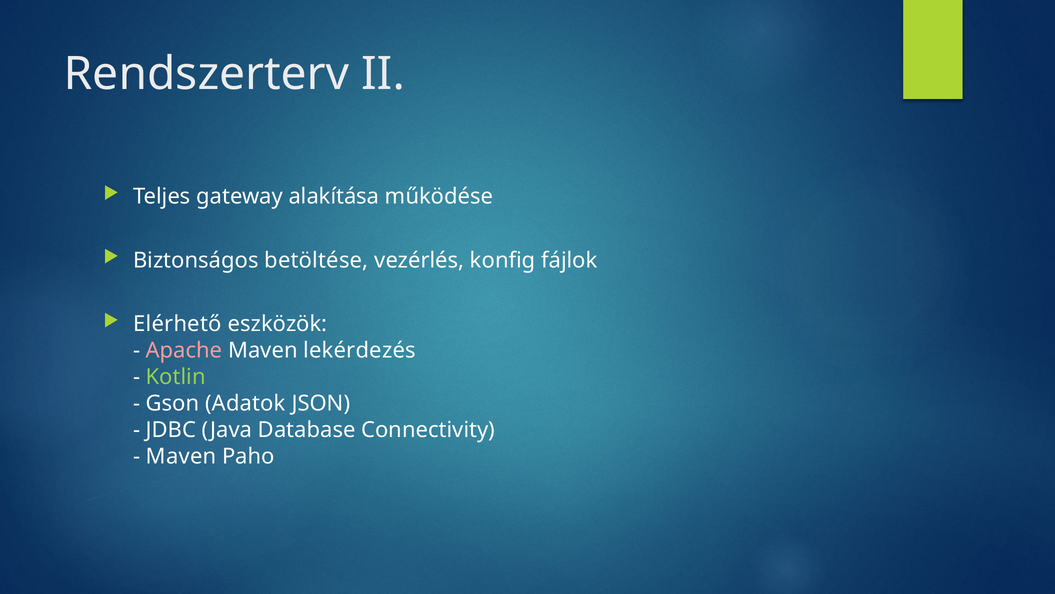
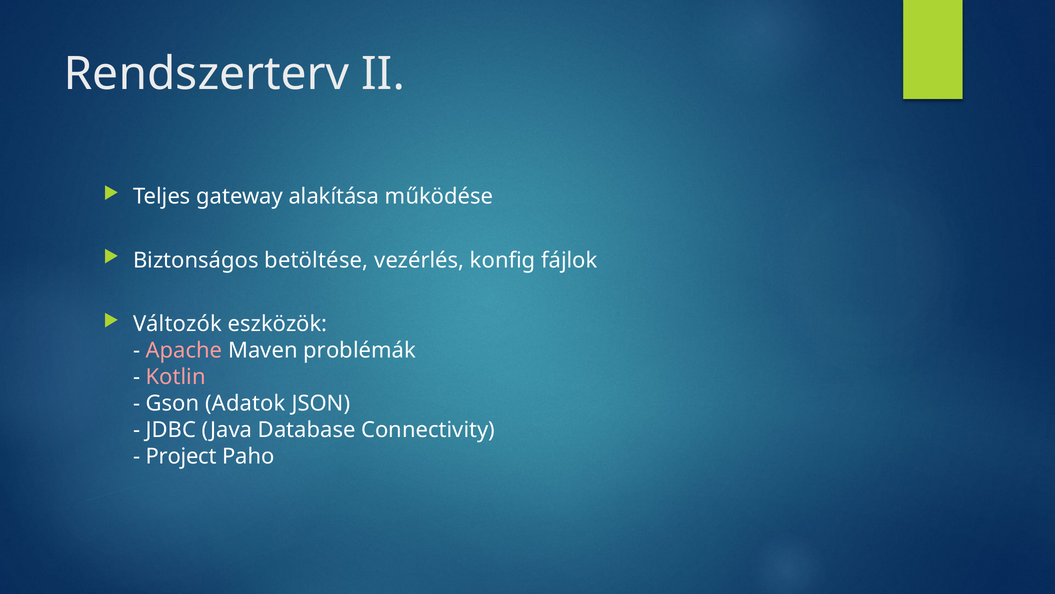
Elérhető: Elérhető -> Változók
lekérdezés: lekérdezés -> problémák
Kotlin colour: light green -> pink
Maven at (181, 456): Maven -> Project
